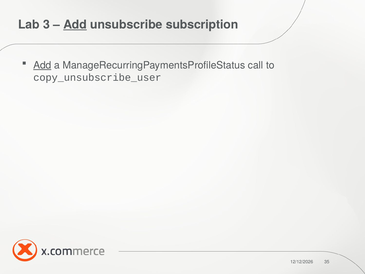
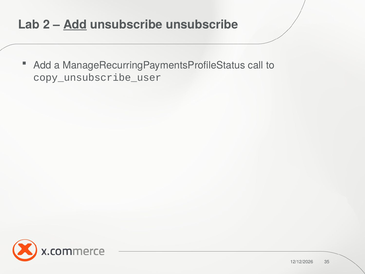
3: 3 -> 2
unsubscribe subscription: subscription -> unsubscribe
Add at (42, 65) underline: present -> none
